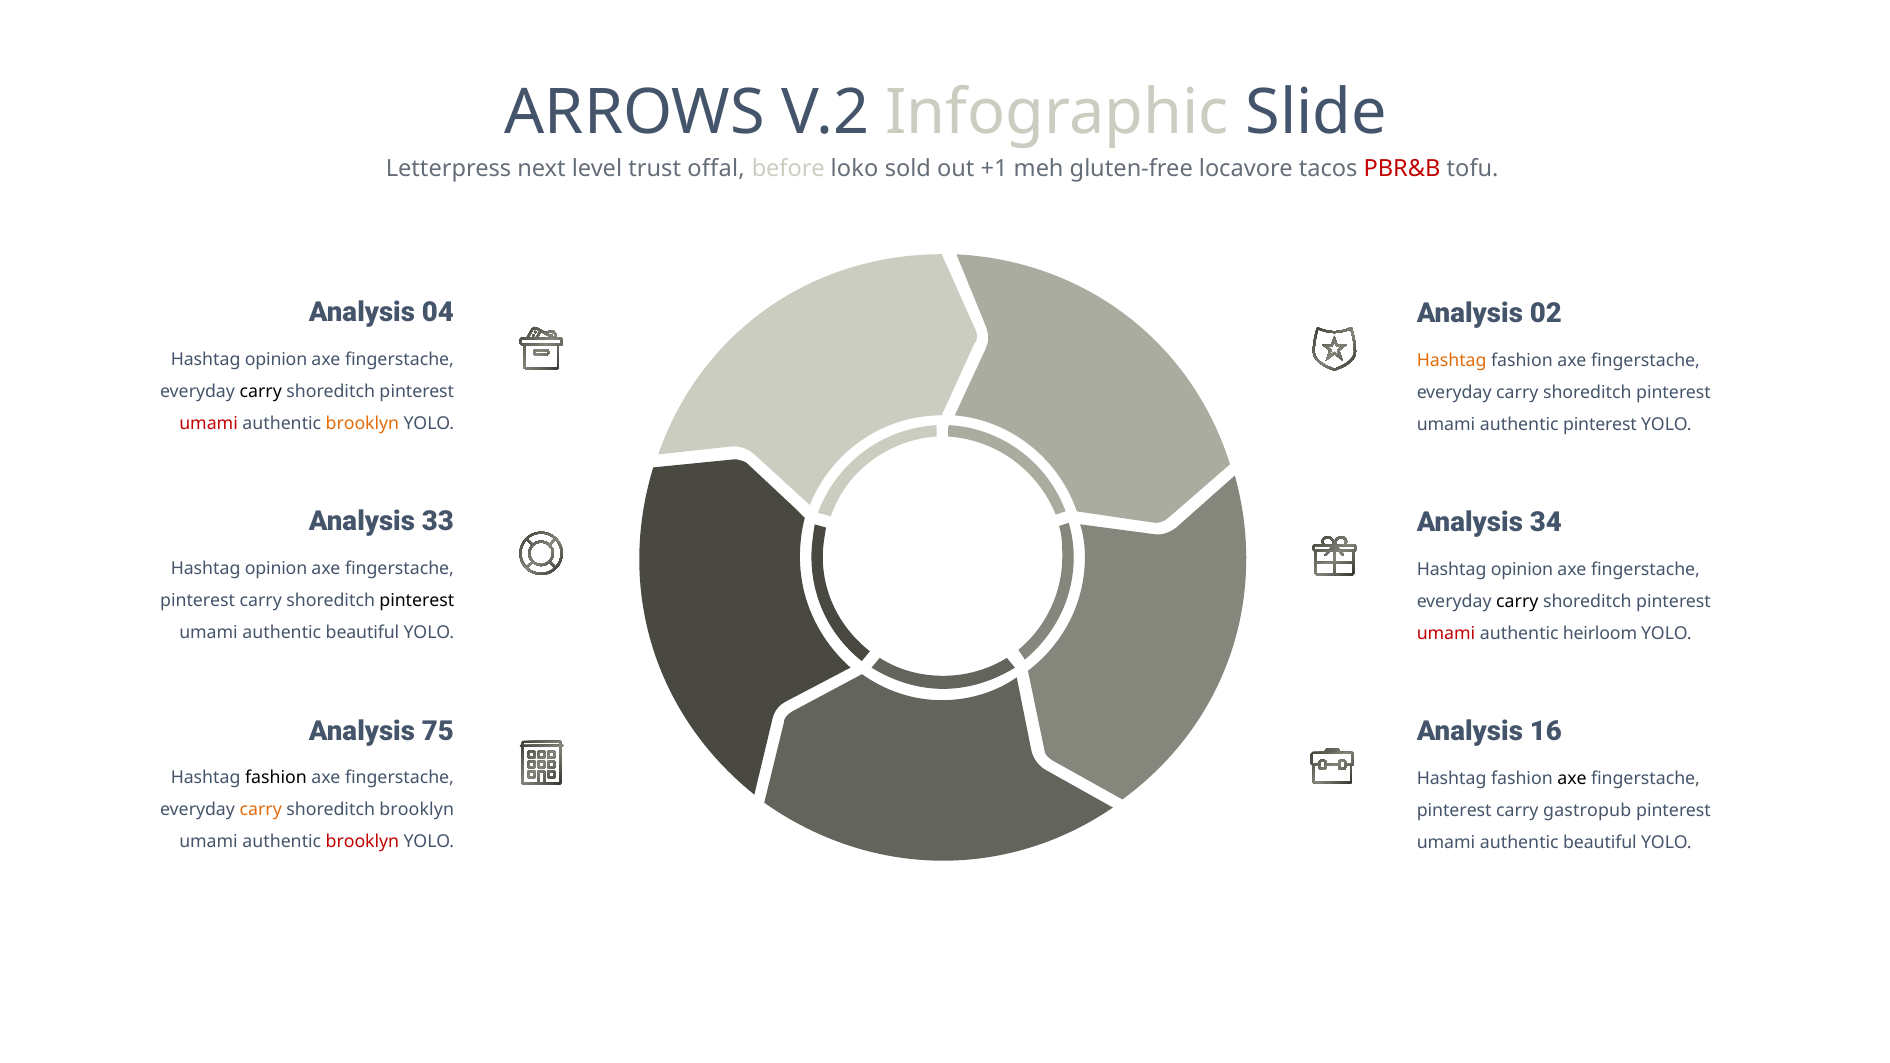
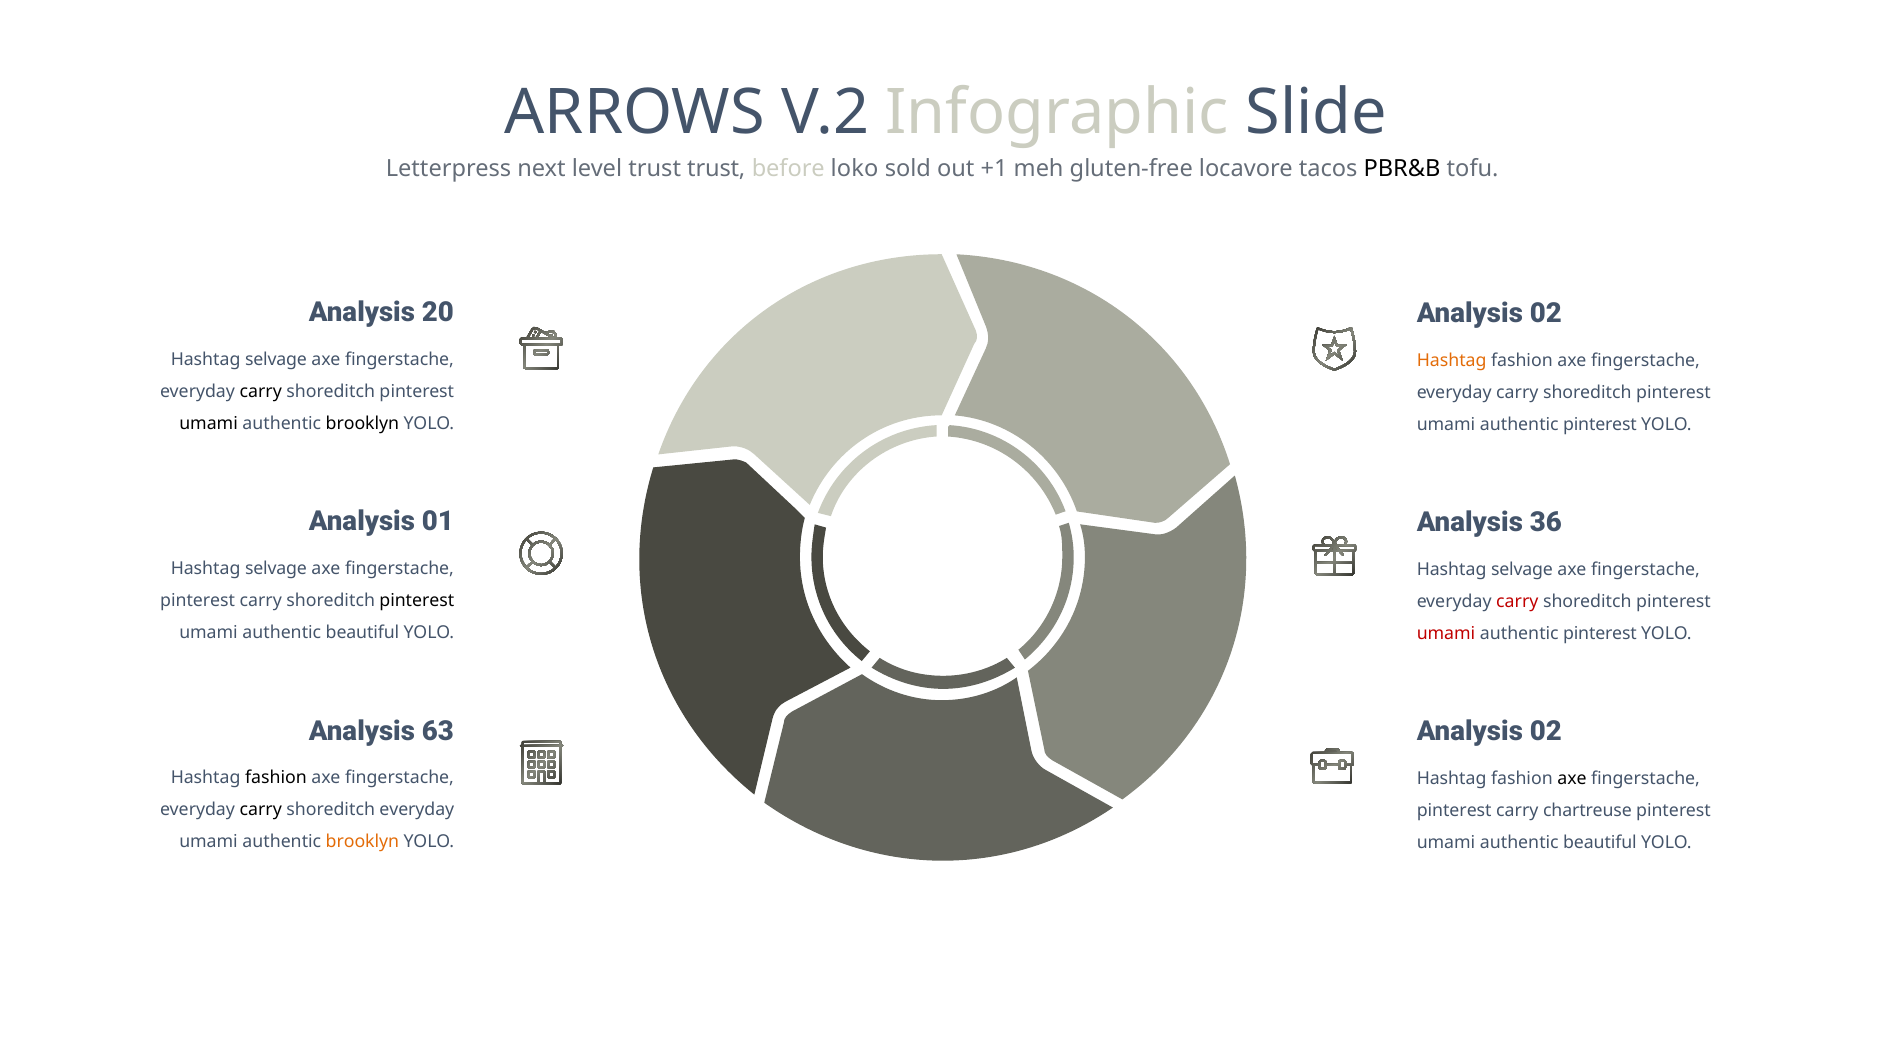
trust offal: offal -> trust
PBR&B colour: red -> black
04: 04 -> 20
opinion at (276, 360): opinion -> selvage
umami at (209, 424) colour: red -> black
brooklyn at (362, 424) colour: orange -> black
33: 33 -> 01
34: 34 -> 36
opinion at (276, 569): opinion -> selvage
opinion at (1522, 570): opinion -> selvage
carry at (1517, 601) colour: black -> red
heirloom at (1600, 633): heirloom -> pinterest
75: 75 -> 63
16 at (1546, 732): 16 -> 02
carry at (261, 810) colour: orange -> black
shoreditch brooklyn: brooklyn -> everyday
gastropub: gastropub -> chartreuse
brooklyn at (362, 842) colour: red -> orange
